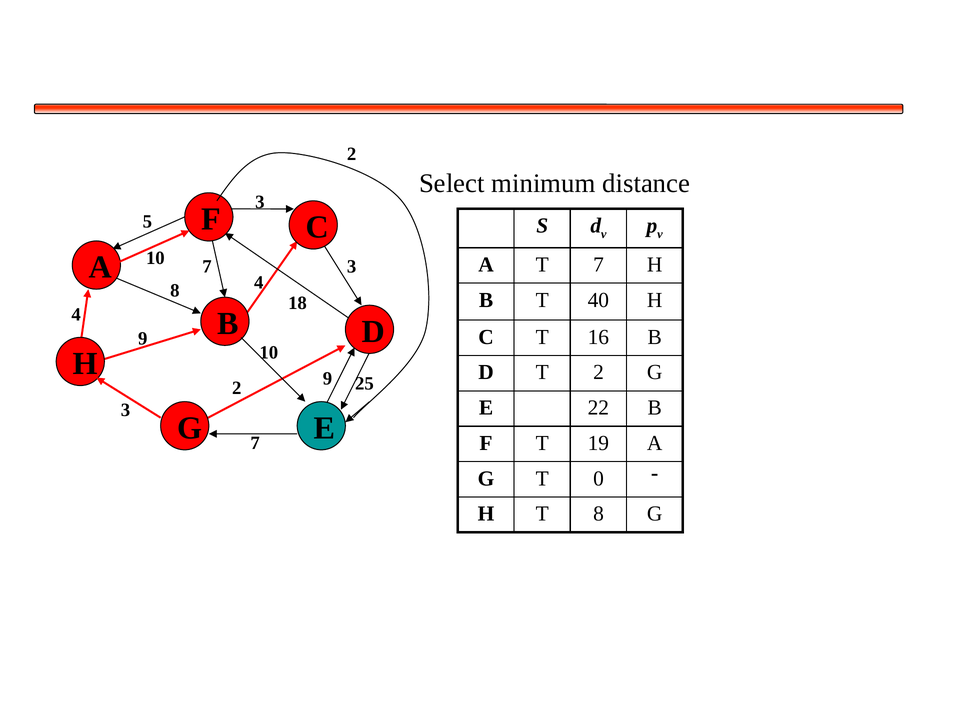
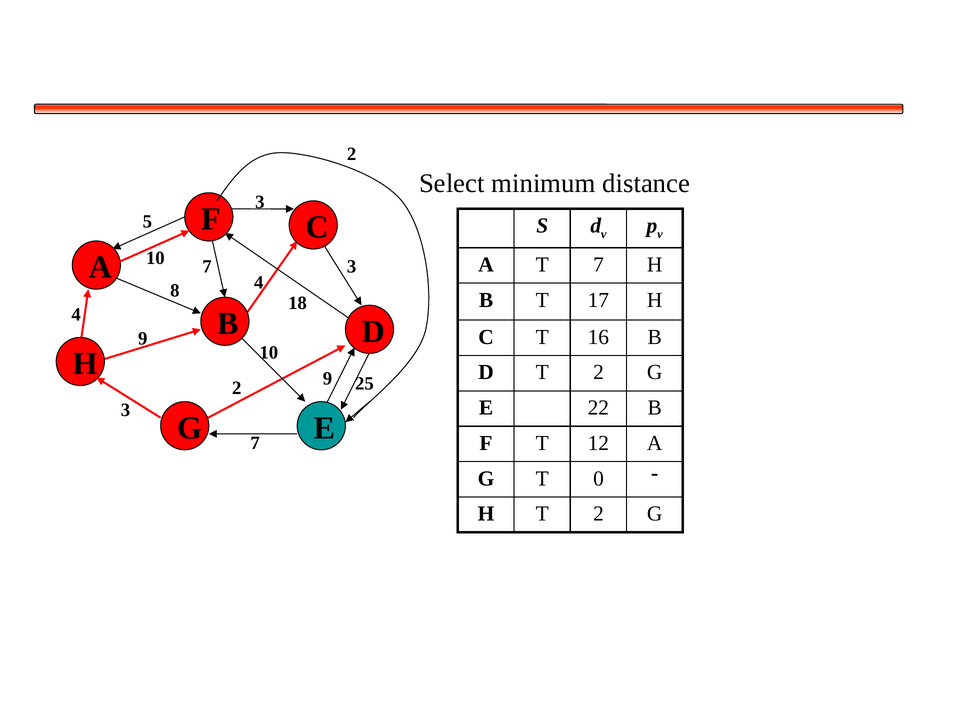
40: 40 -> 17
19: 19 -> 12
H T 8: 8 -> 2
